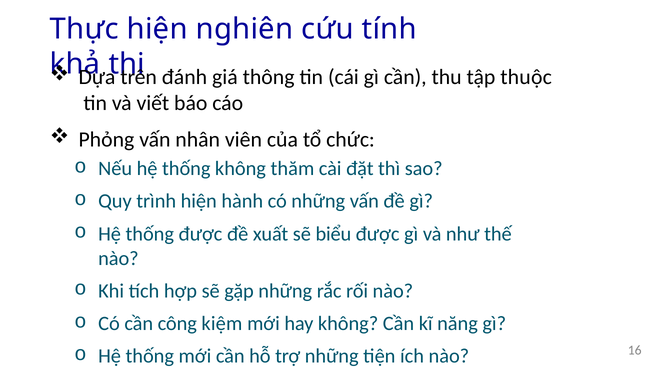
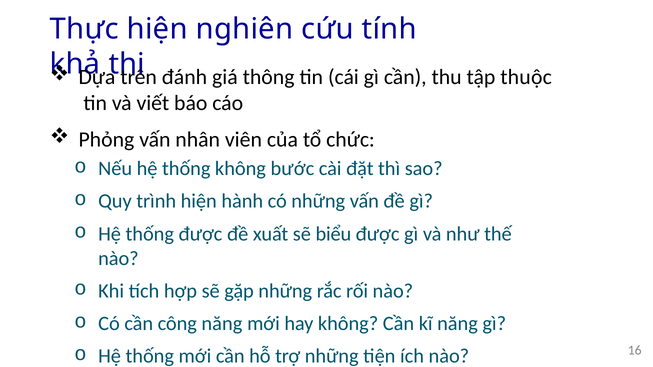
thăm: thăm -> bước
công kiệm: kiệm -> năng
